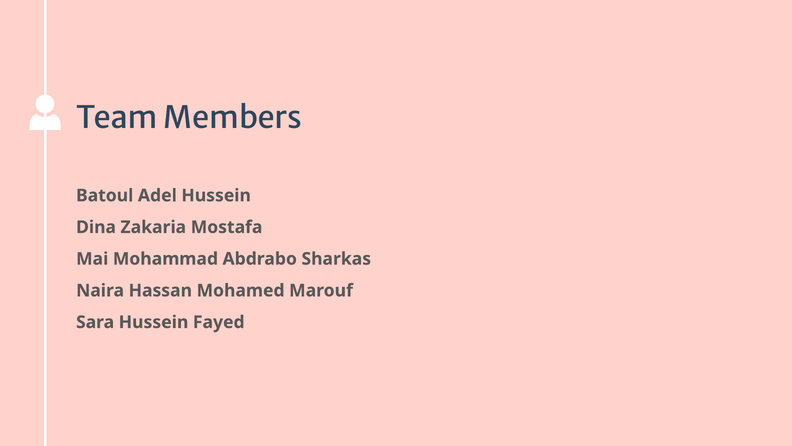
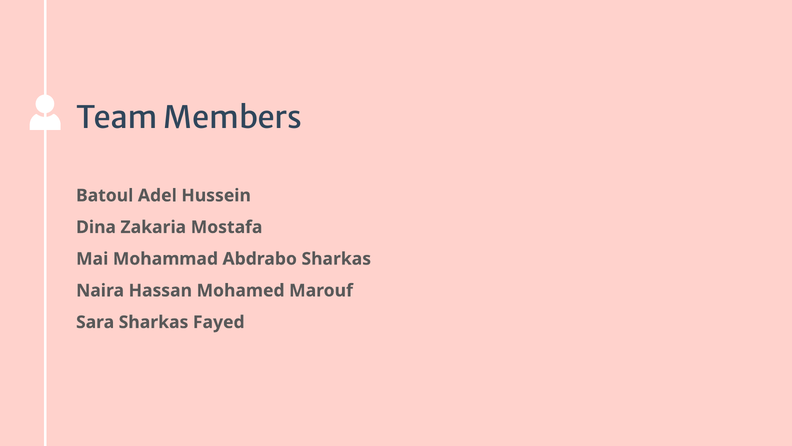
Sara Hussein: Hussein -> Sharkas
